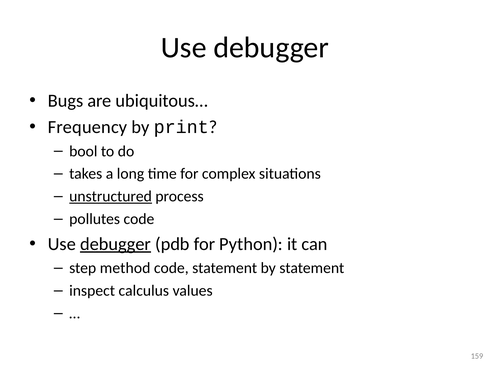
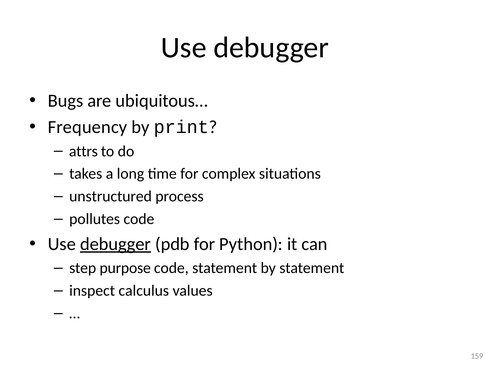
bool: bool -> attrs
unstructured underline: present -> none
method: method -> purpose
